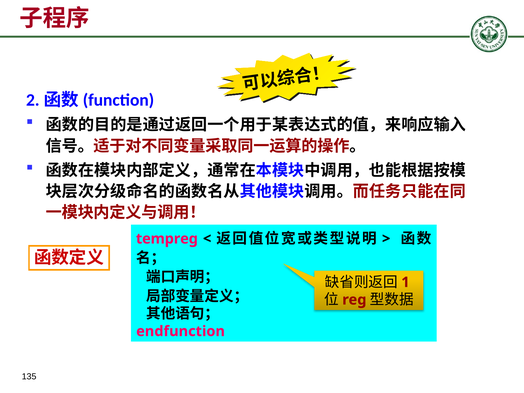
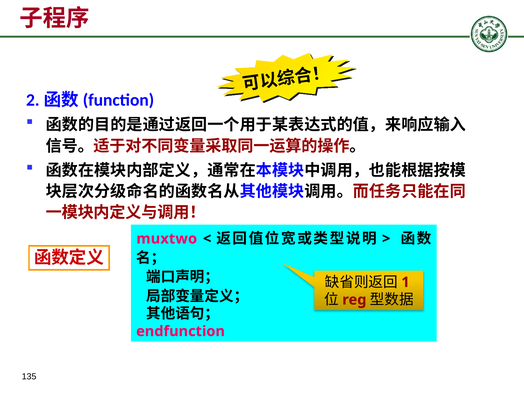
tempreg: tempreg -> muxtwo
